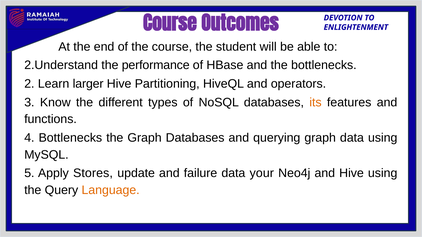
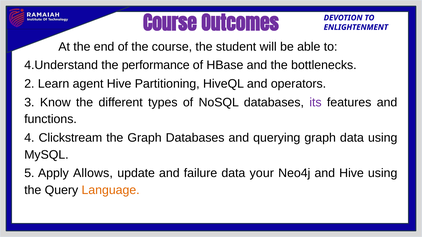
2.Understand: 2.Understand -> 4.Understand
larger: larger -> agent
its colour: orange -> purple
4 Bottlenecks: Bottlenecks -> Clickstream
Stores: Stores -> Allows
